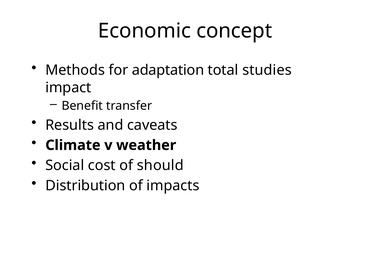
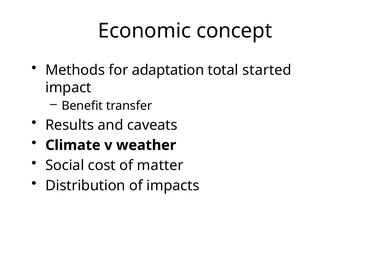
studies: studies -> started
should: should -> matter
